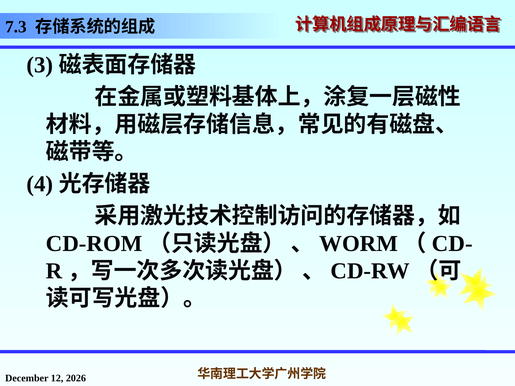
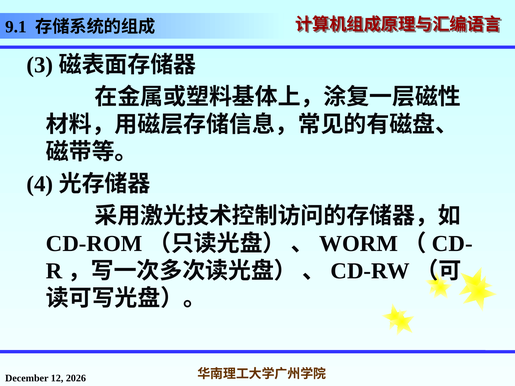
7.3: 7.3 -> 9.1
